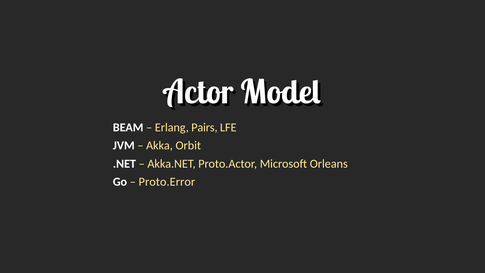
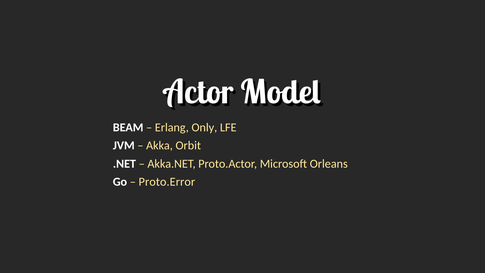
Pairs: Pairs -> Only
